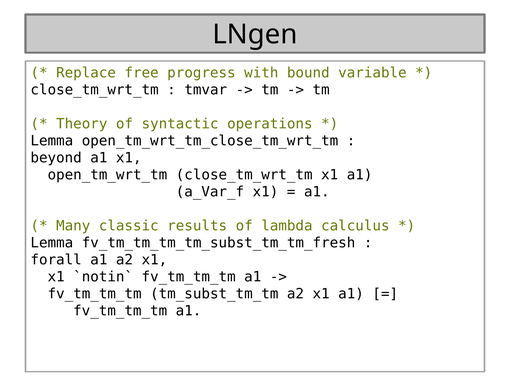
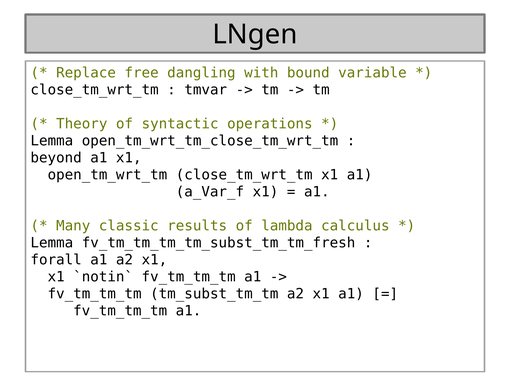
progress: progress -> dangling
